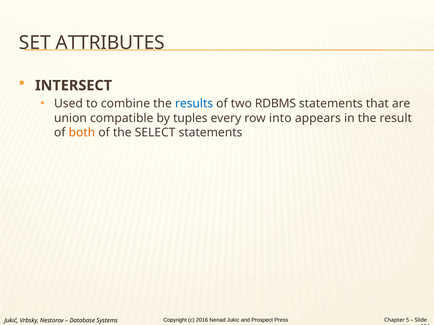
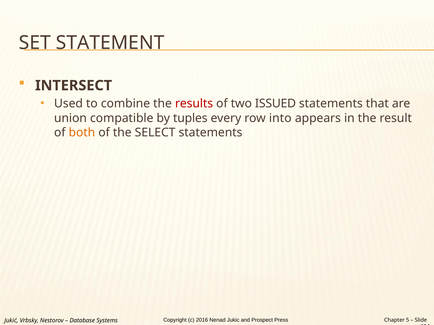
ATTRIBUTES: ATTRIBUTES -> STATEMENT
results colour: blue -> red
RDBMS: RDBMS -> ISSUED
